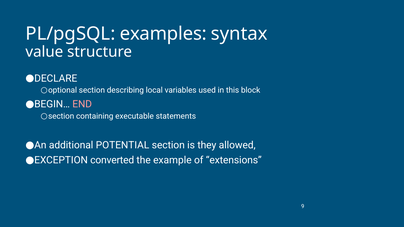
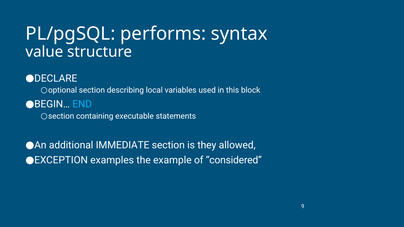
examples: examples -> performs
END colour: pink -> light blue
POTENTIAL: POTENTIAL -> IMMEDIATE
converted: converted -> examples
extensions: extensions -> considered
